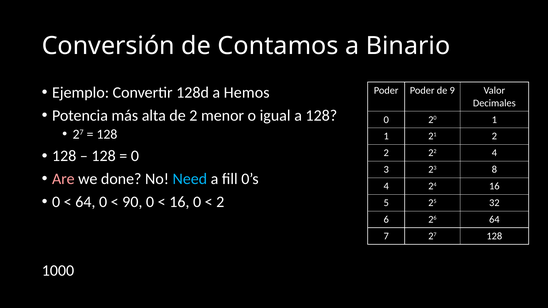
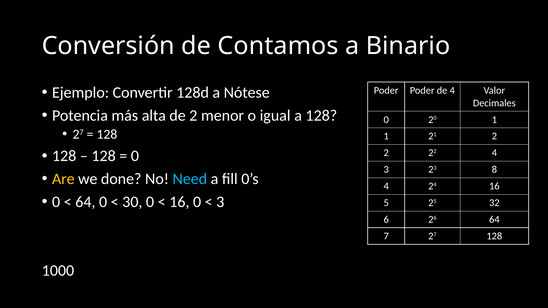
Hemos: Hemos -> Nótese
de 9: 9 -> 4
Are colour: pink -> yellow
90: 90 -> 30
2 at (220, 202): 2 -> 3
